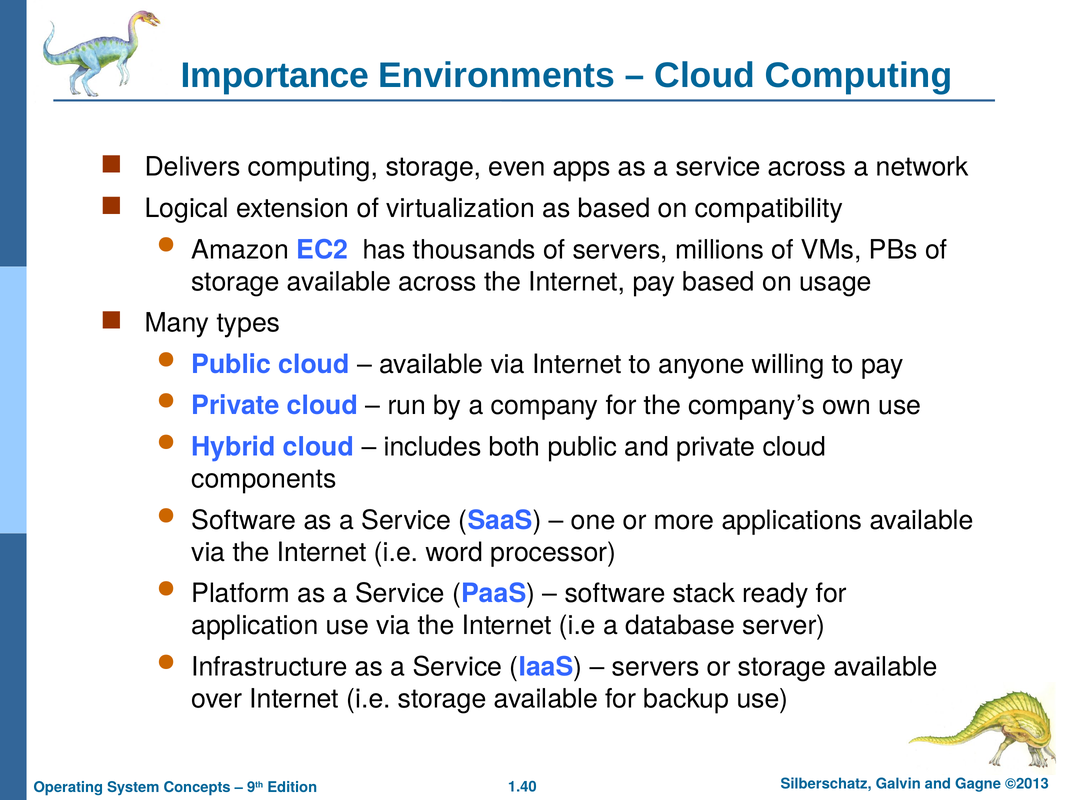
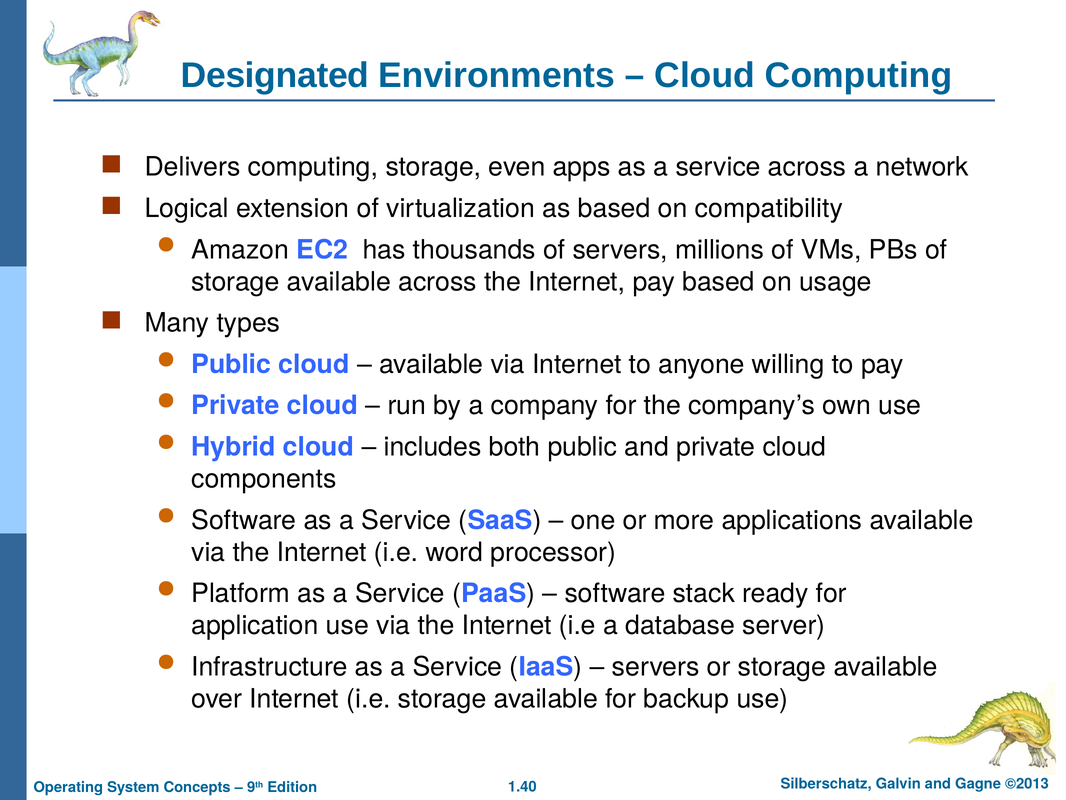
Importance: Importance -> Designated
